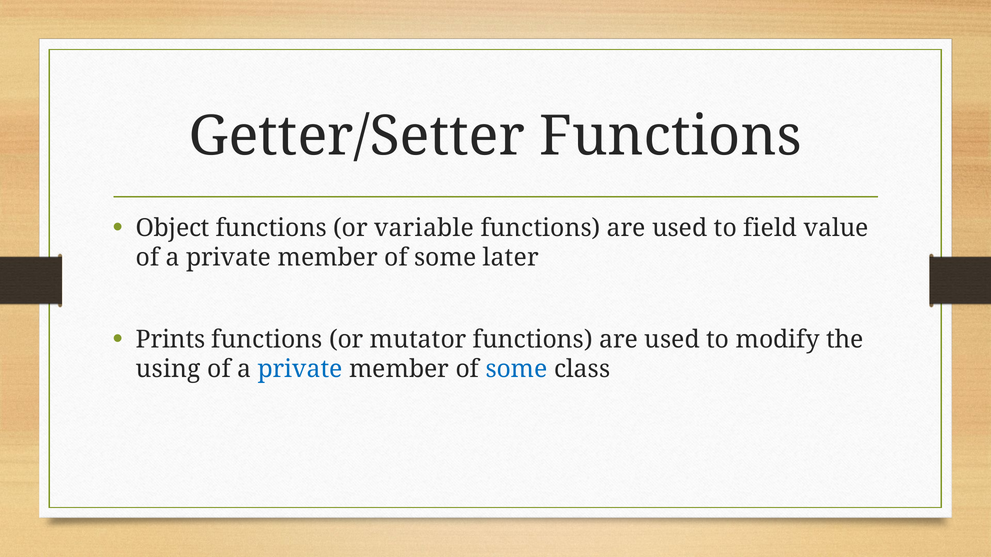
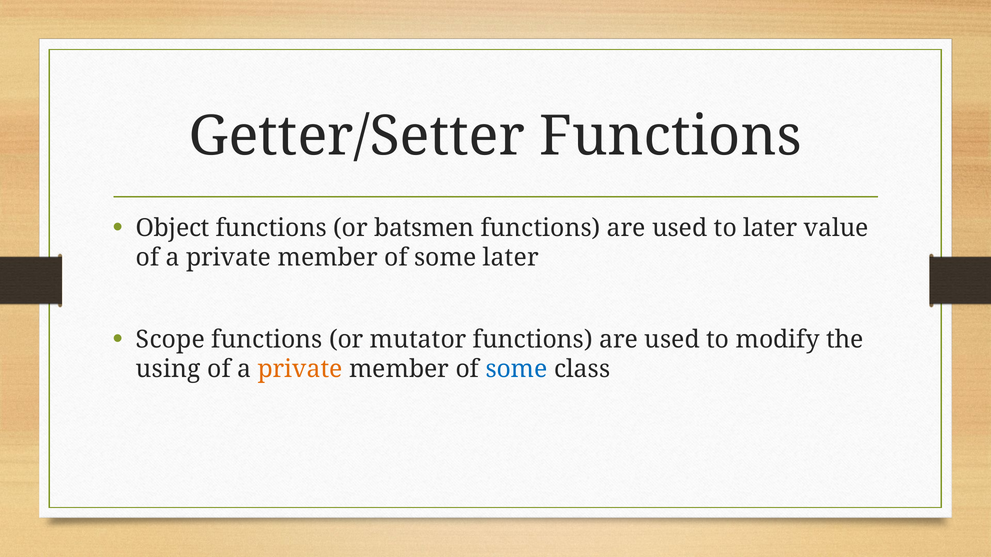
variable: variable -> batsmen
to field: field -> later
Prints: Prints -> Scope
private at (300, 369) colour: blue -> orange
